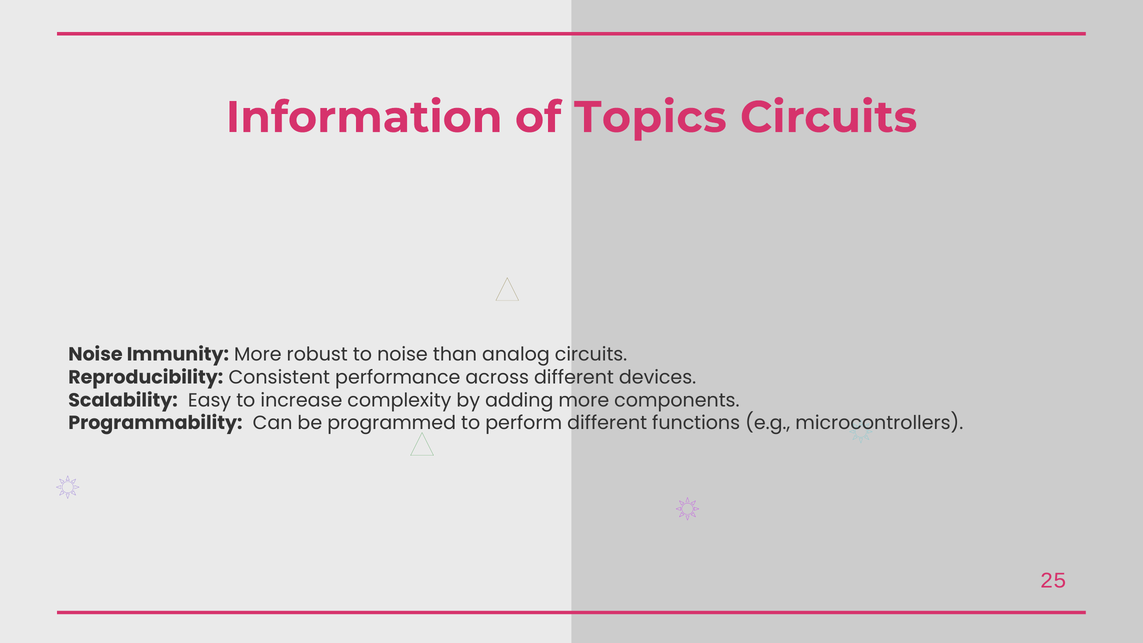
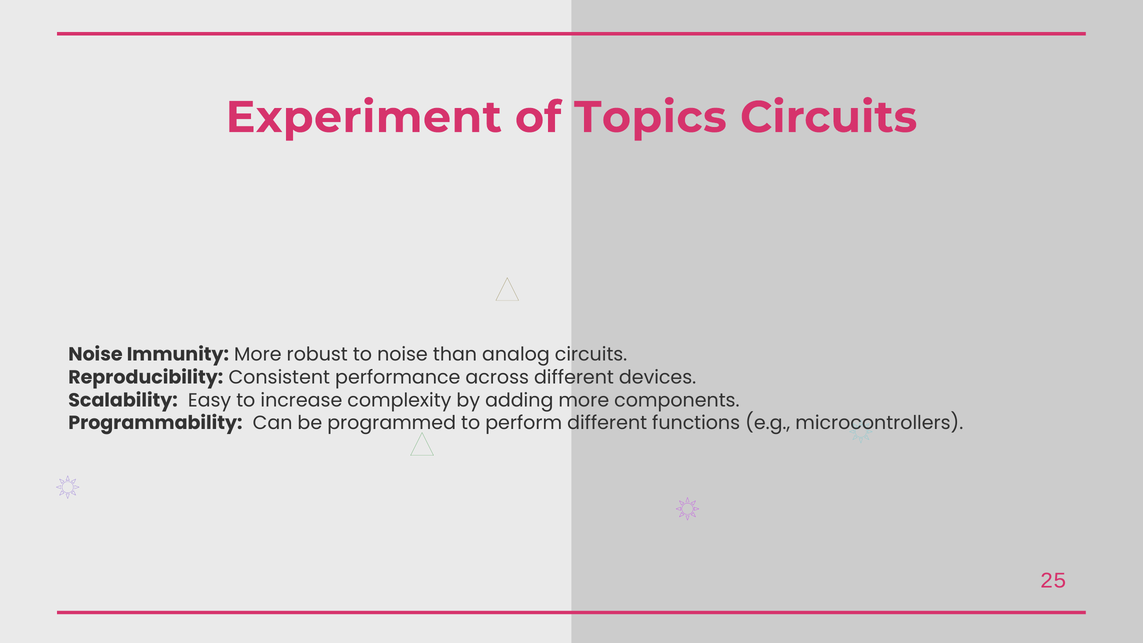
Information: Information -> Experiment
